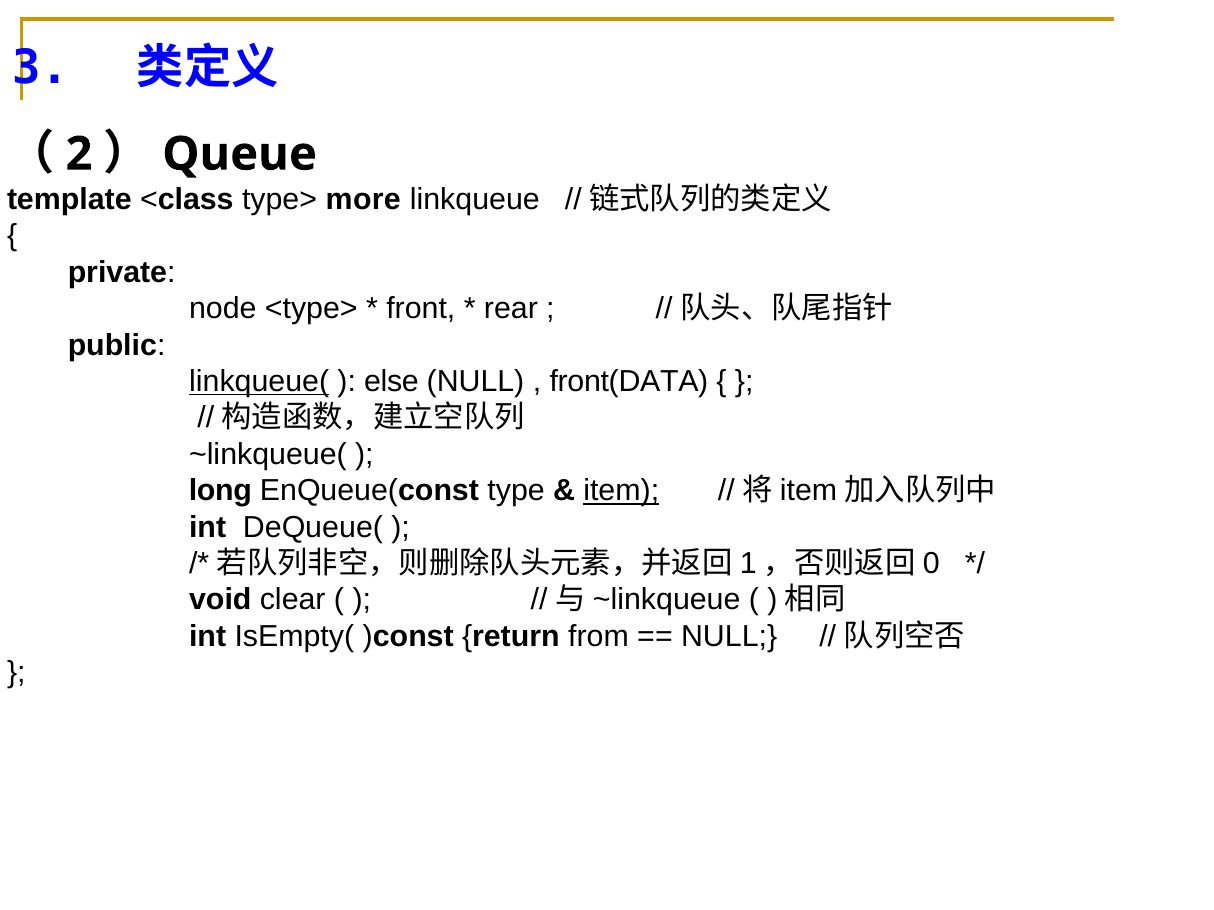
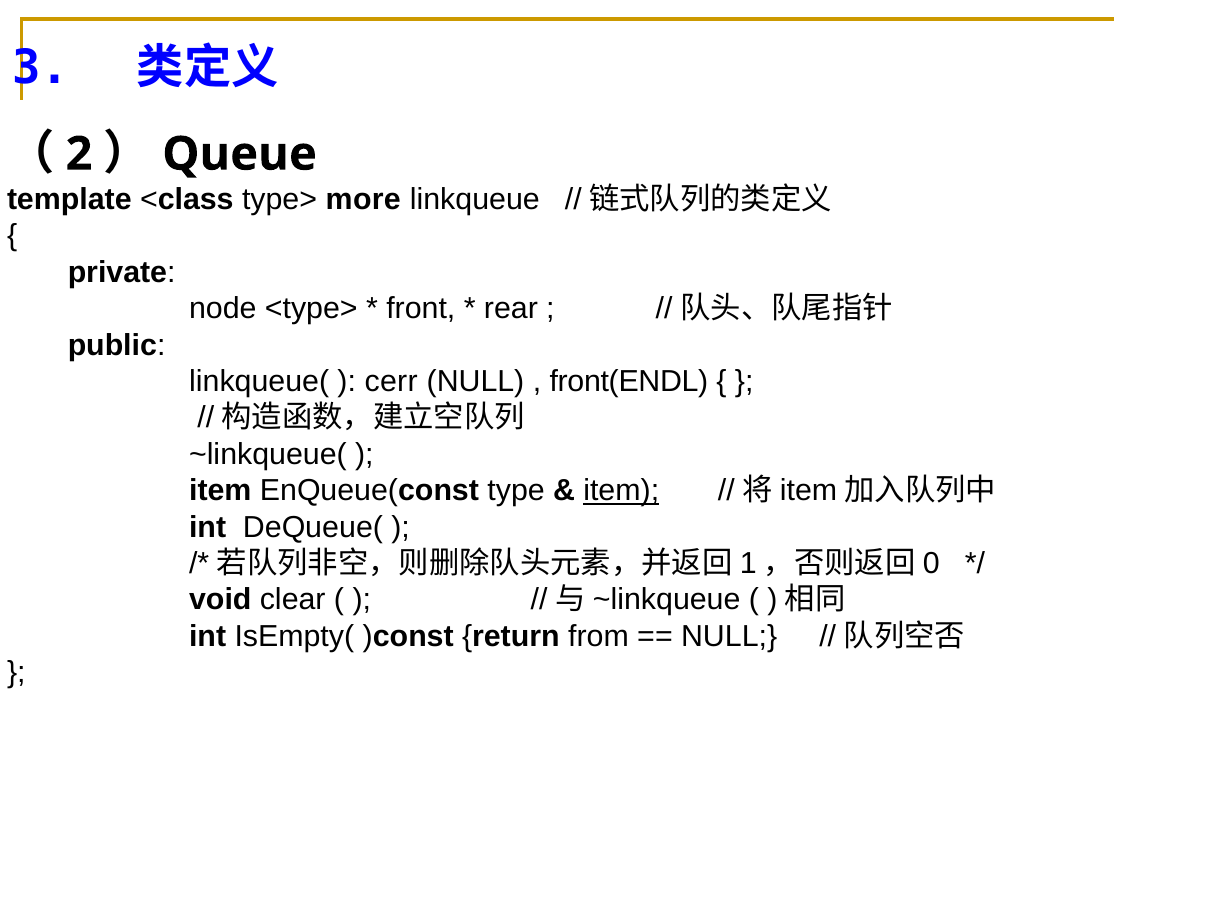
linkqueue( underline: present -> none
else: else -> cerr
front(DATA: front(DATA -> front(ENDL
long at (220, 491): long -> item
